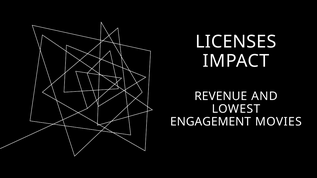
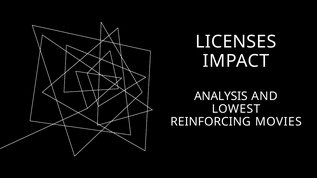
REVENUE: REVENUE -> ANALYSIS
ENGAGEMENT: ENGAGEMENT -> REINFORCING
